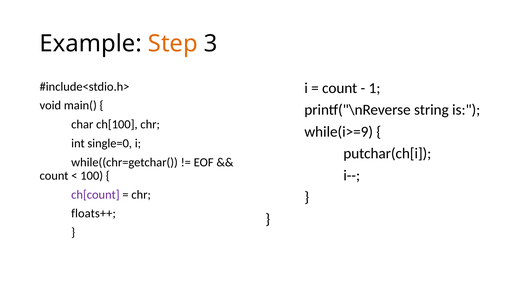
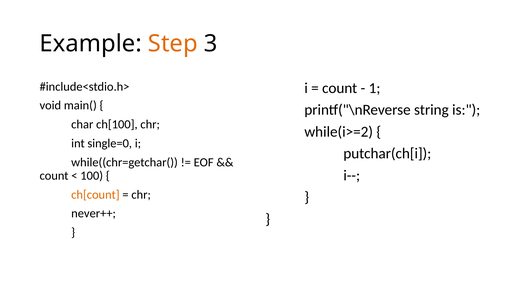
while(i>=9: while(i>=9 -> while(i>=2
ch[count colour: purple -> orange
floats++: floats++ -> never++
